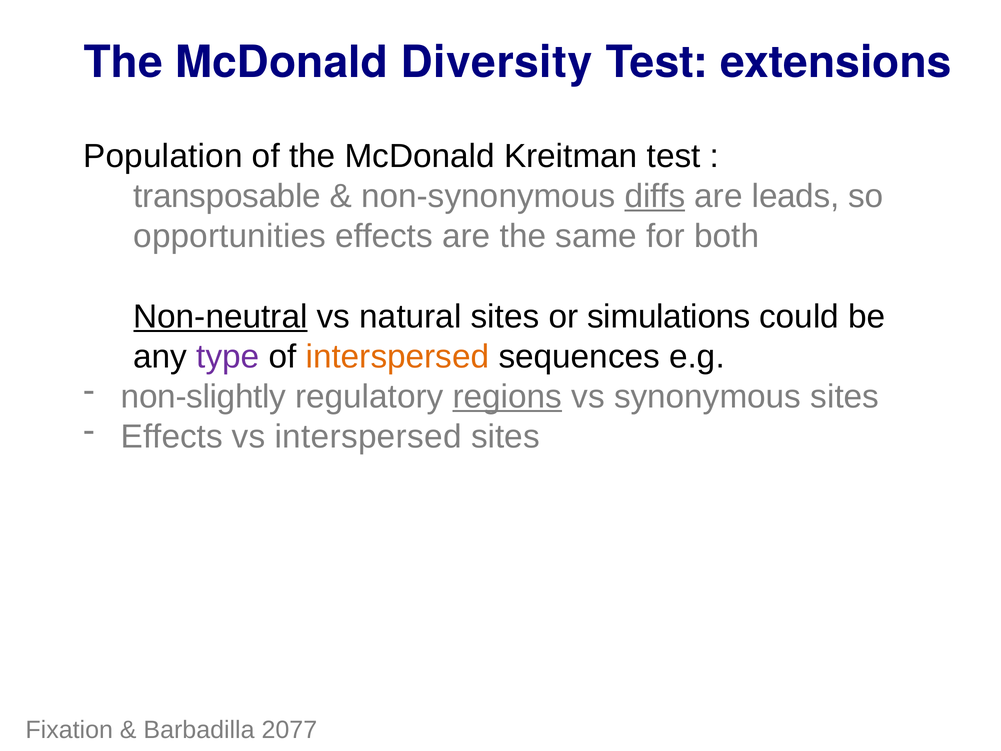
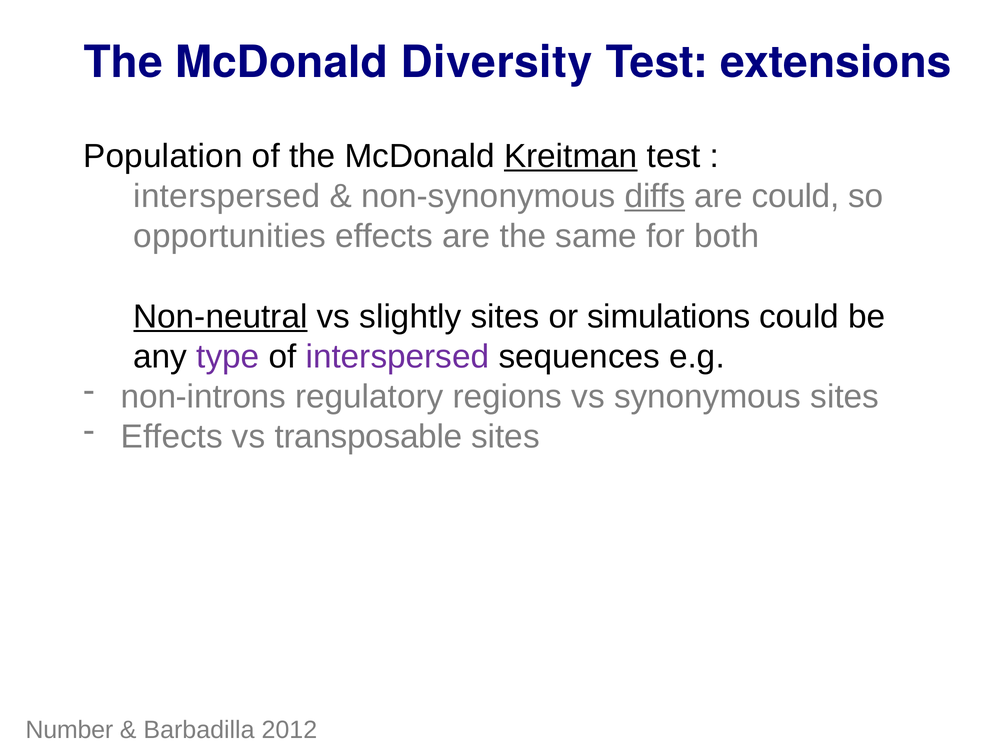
Kreitman underline: none -> present
transposable at (227, 196): transposable -> interspersed
are leads: leads -> could
natural: natural -> slightly
interspersed at (397, 356) colour: orange -> purple
non-slightly: non-slightly -> non-introns
regions underline: present -> none
vs interspersed: interspersed -> transposable
Fixation: Fixation -> Number
2077: 2077 -> 2012
